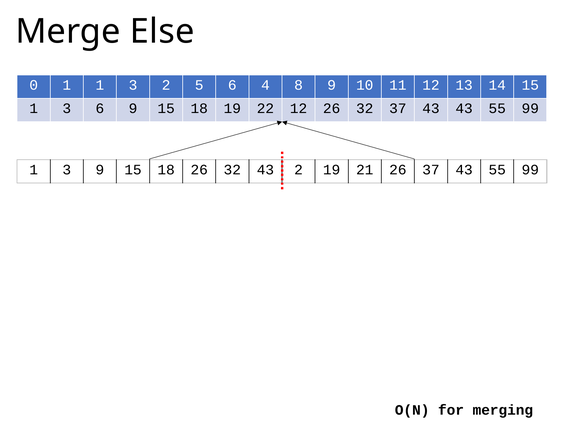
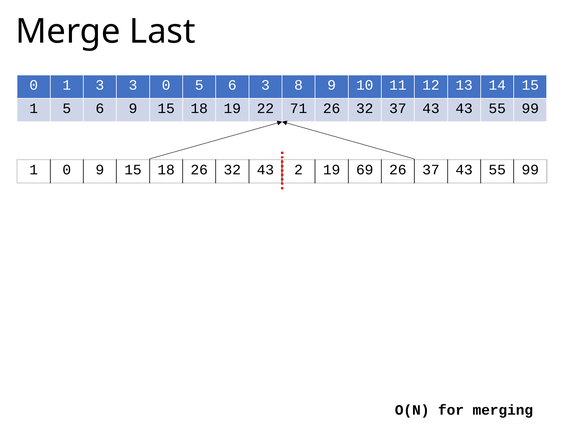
Else: Else -> Last
1 1: 1 -> 3
3 2: 2 -> 0
6 4: 4 -> 3
3 at (67, 108): 3 -> 5
22 12: 12 -> 71
3 at (67, 170): 3 -> 0
21: 21 -> 69
